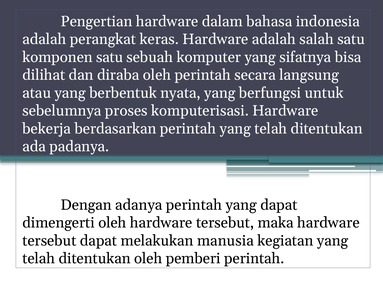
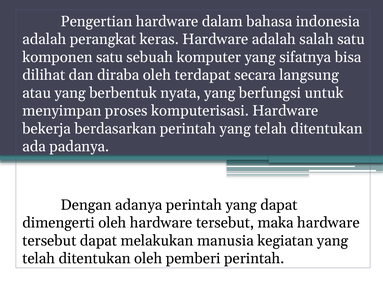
oleh perintah: perintah -> terdapat
sebelumnya: sebelumnya -> menyimpan
